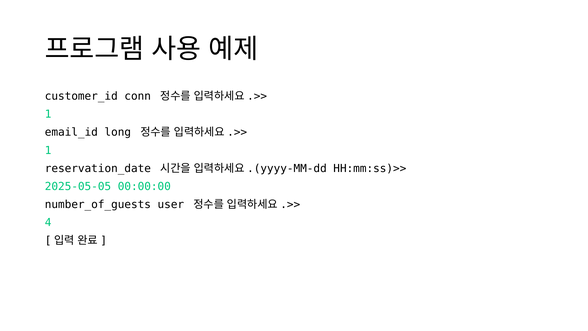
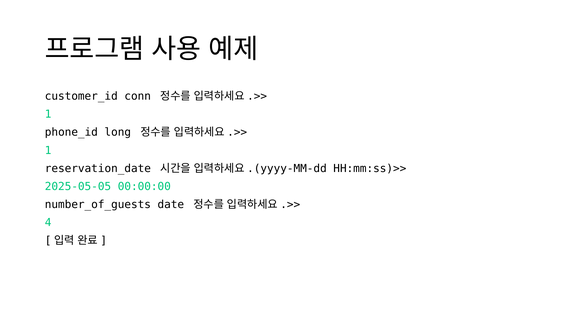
email_id: email_id -> phone_id
user: user -> date
